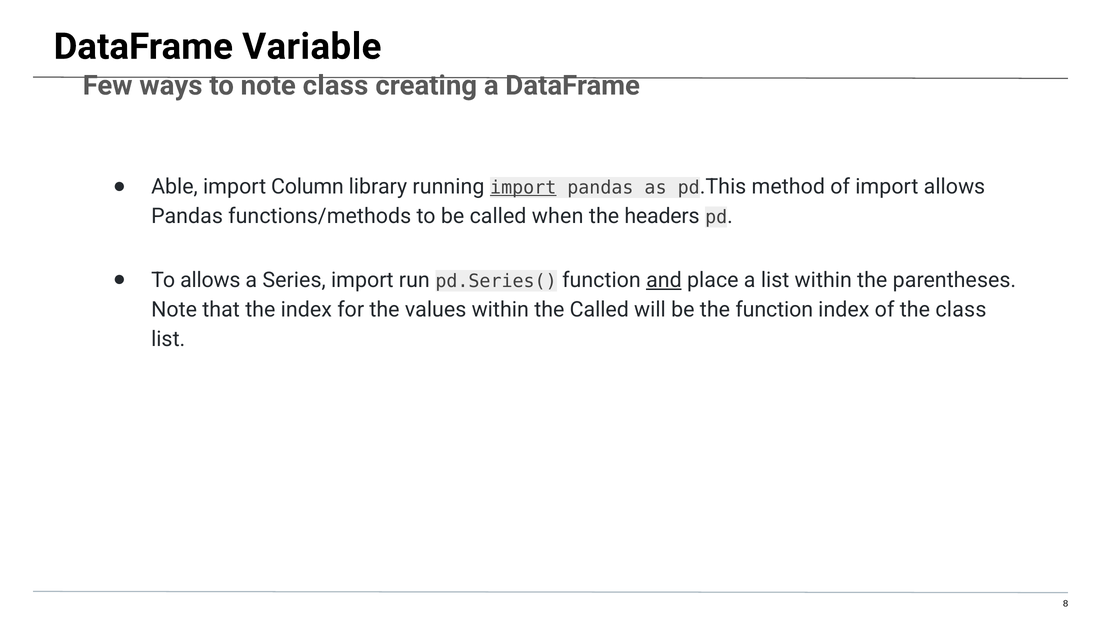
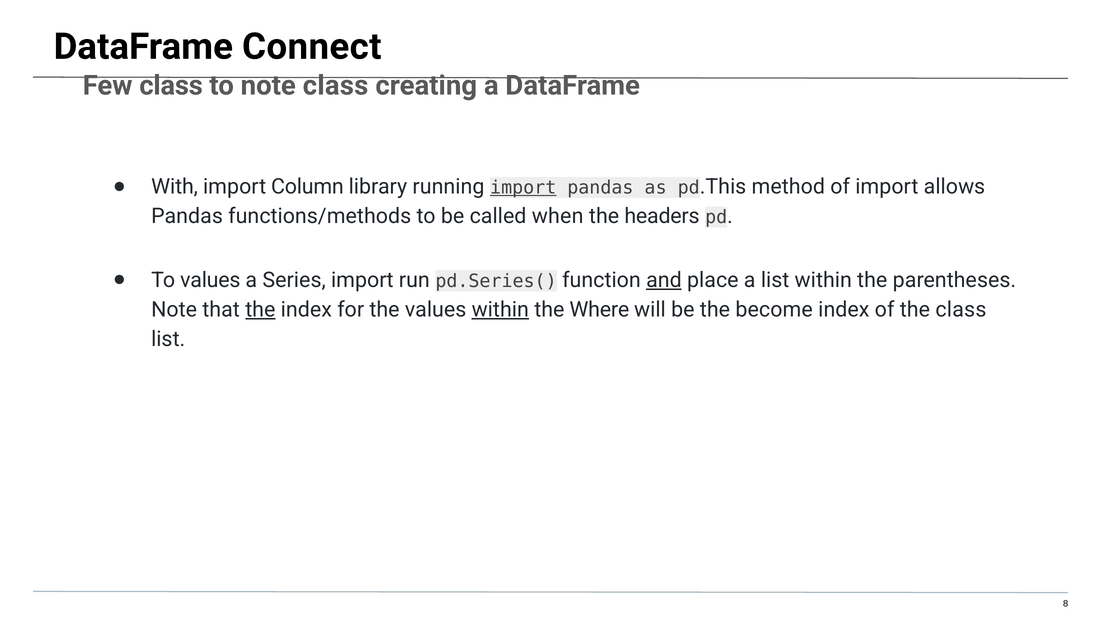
Variable: Variable -> Connect
Few ways: ways -> class
Able: Able -> With
To allows: allows -> values
the at (260, 309) underline: none -> present
within at (500, 309) underline: none -> present
the Called: Called -> Where
the function: function -> become
